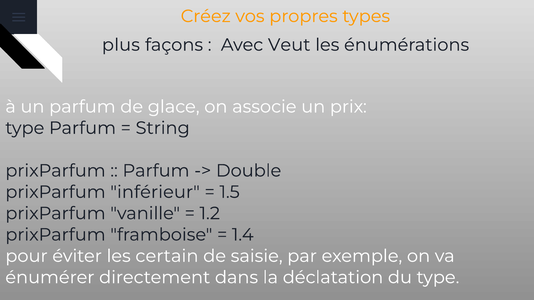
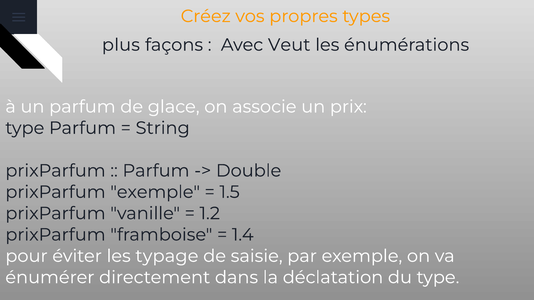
prixParfum inférieur: inférieur -> exemple
certain: certain -> typage
